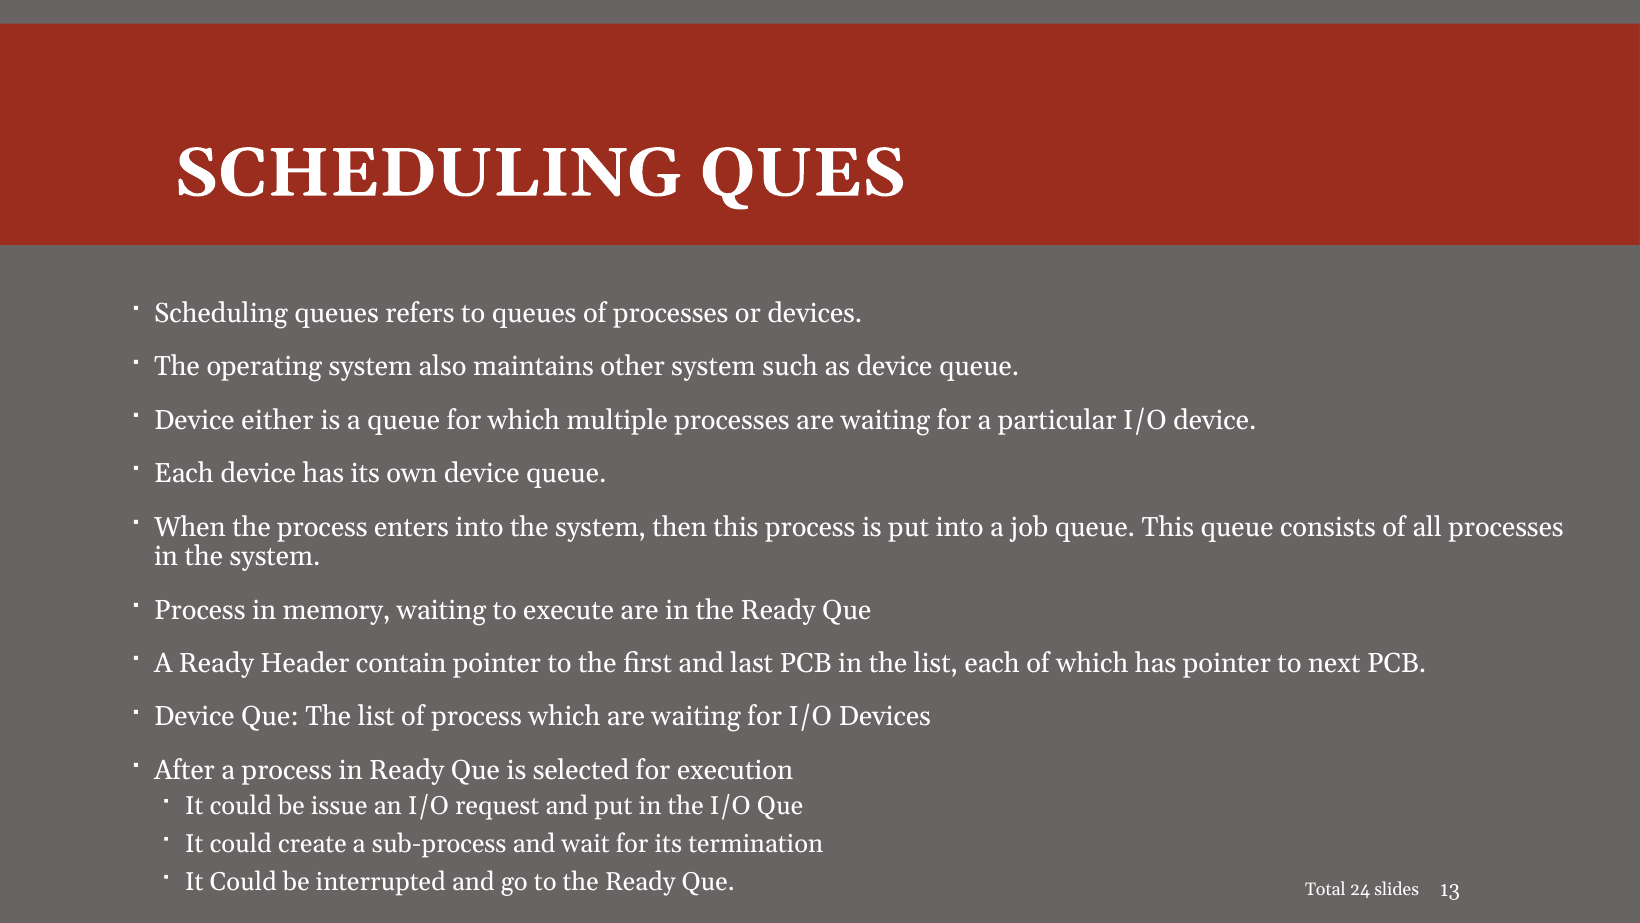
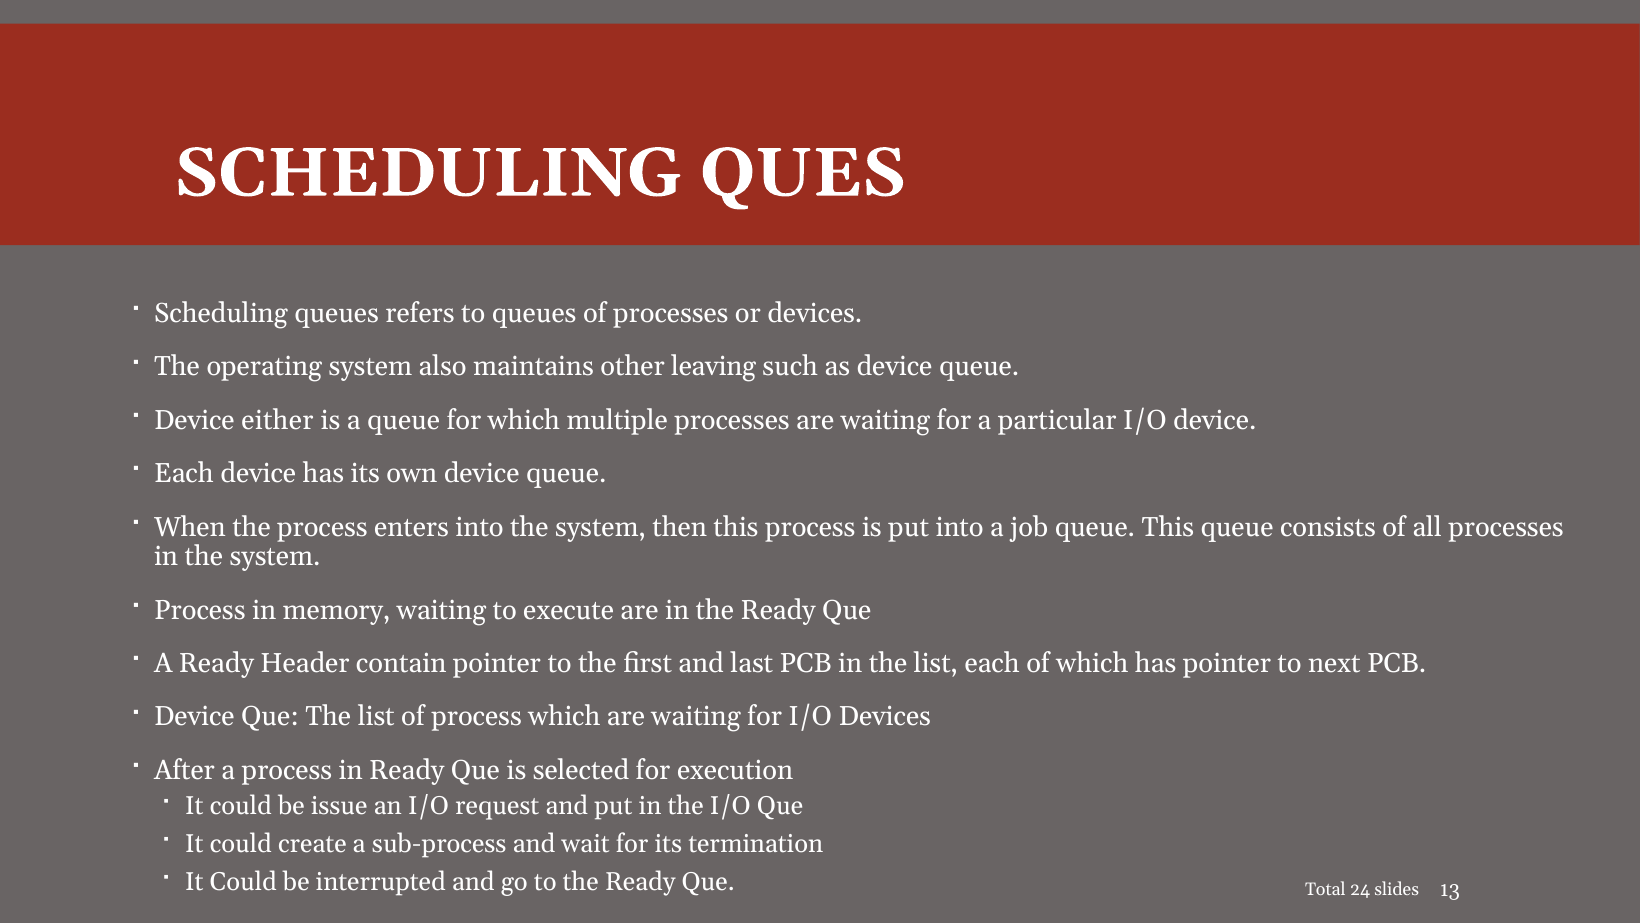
other system: system -> leaving
